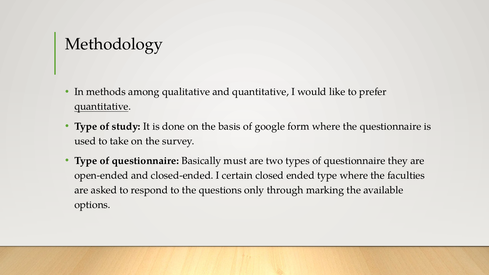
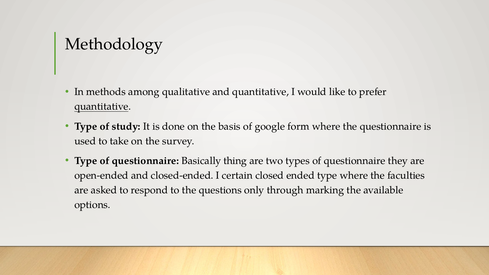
must: must -> thing
